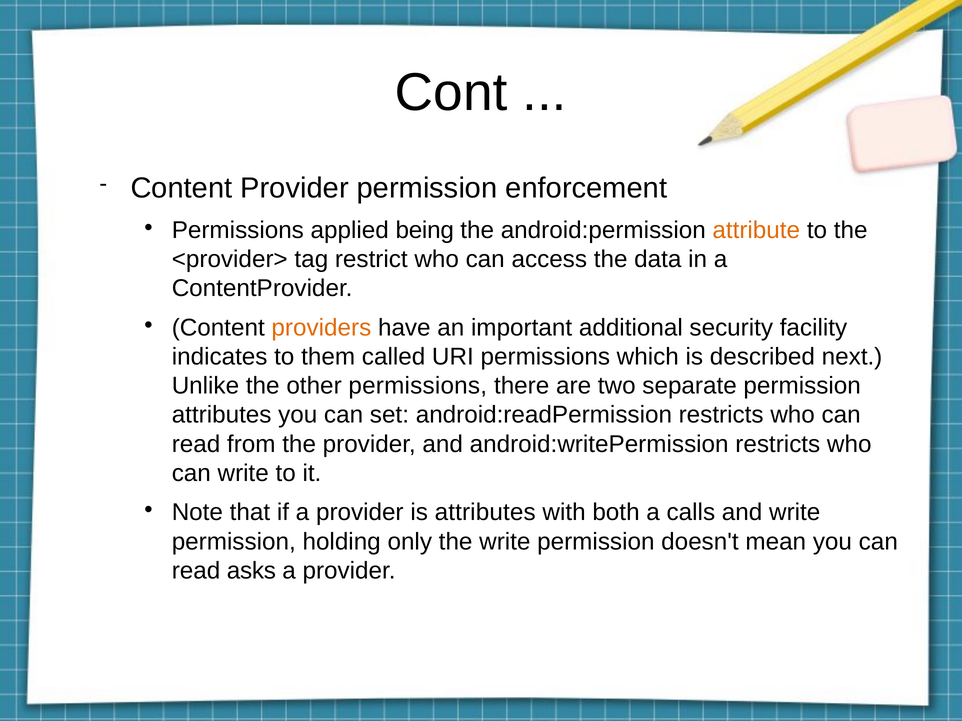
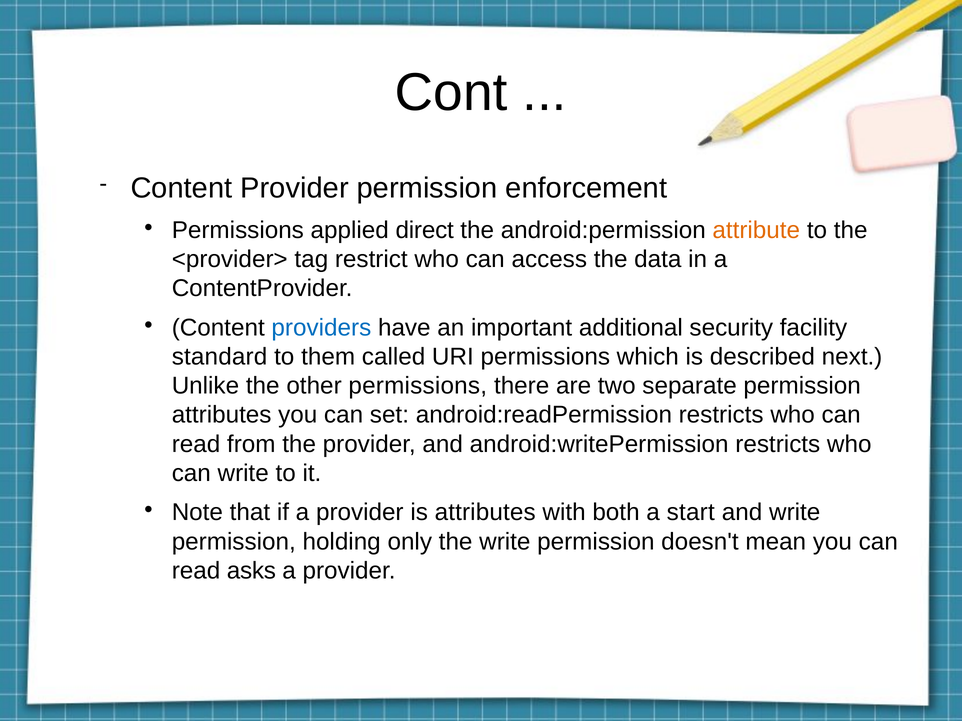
being: being -> direct
providers colour: orange -> blue
indicates: indicates -> standard
calls: calls -> start
